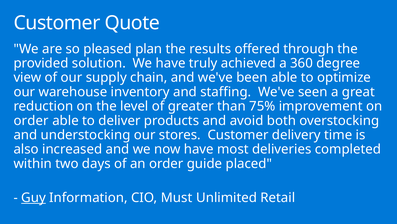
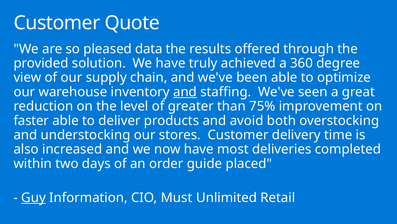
plan: plan -> data
and at (185, 92) underline: none -> present
order at (31, 120): order -> faster
